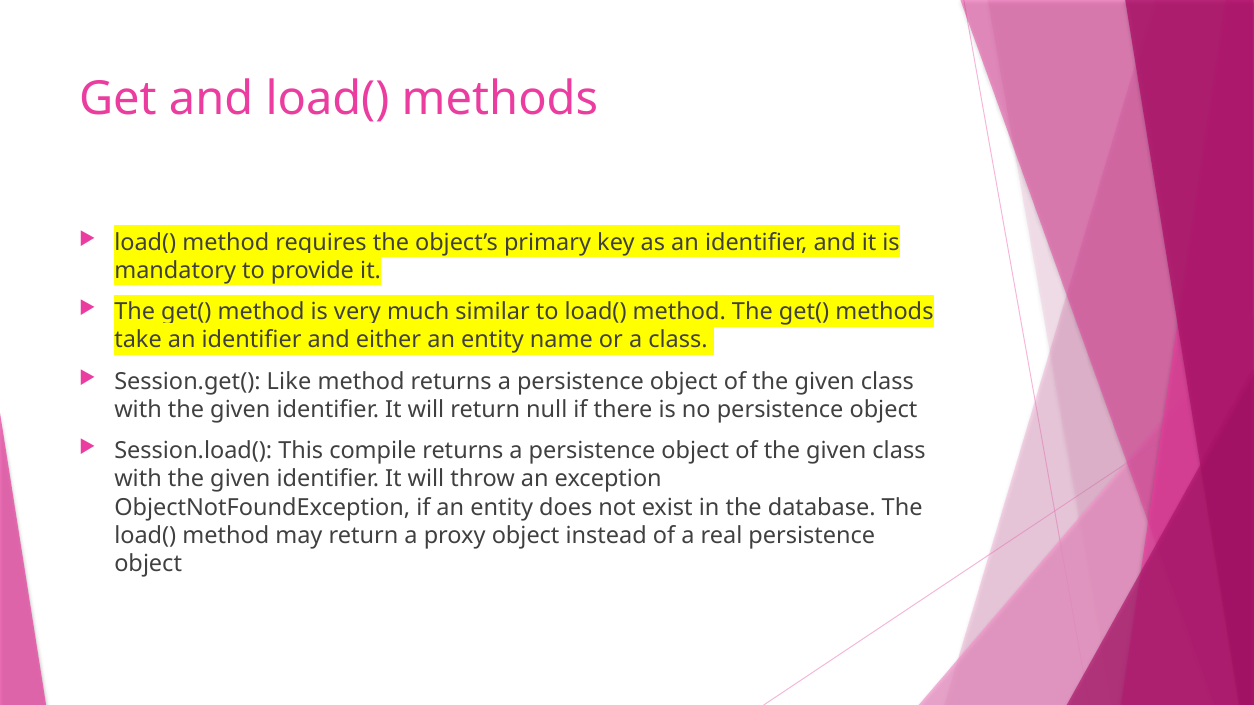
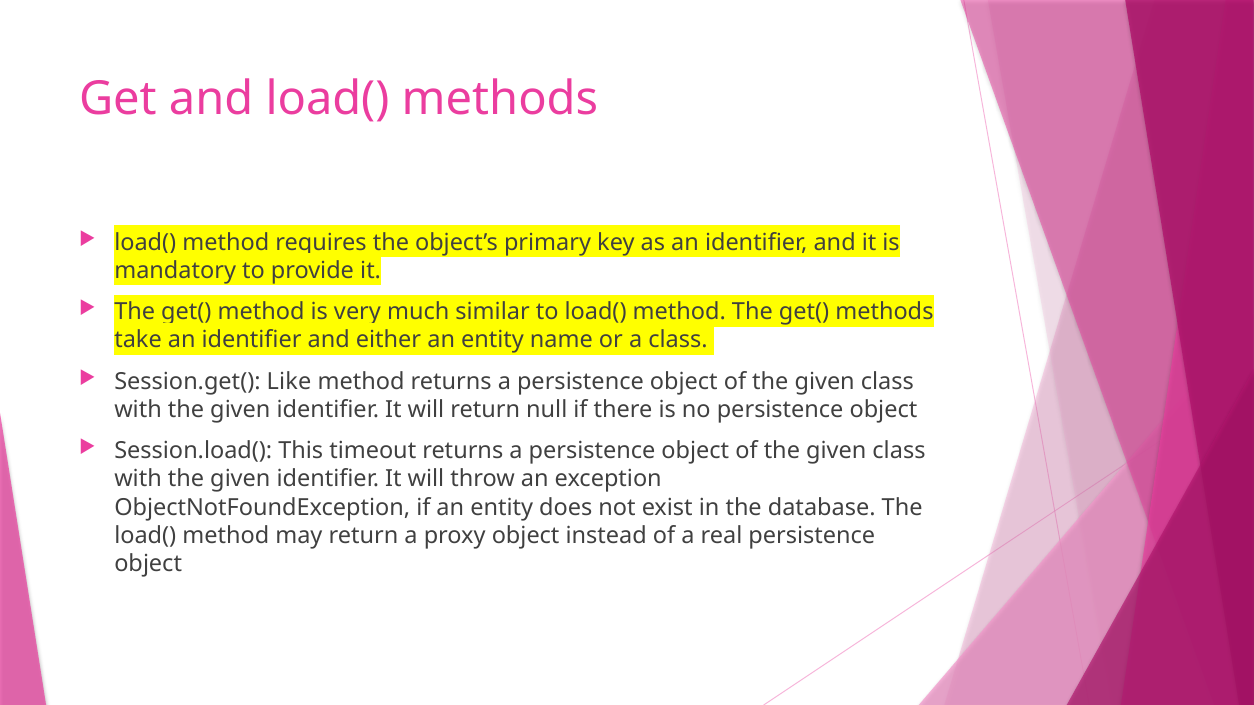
compile: compile -> timeout
